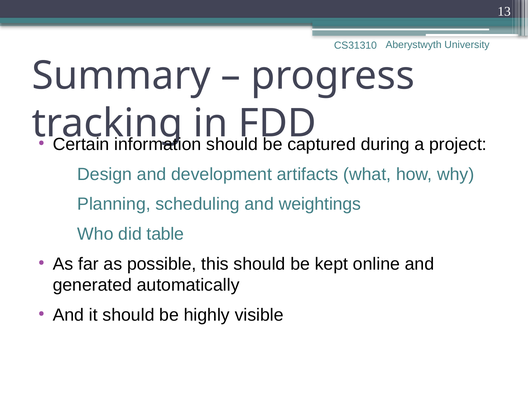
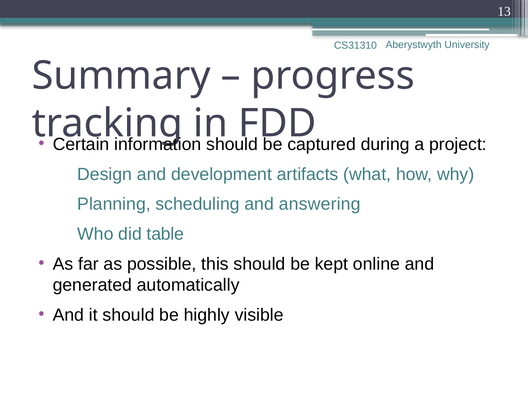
weightings: weightings -> answering
